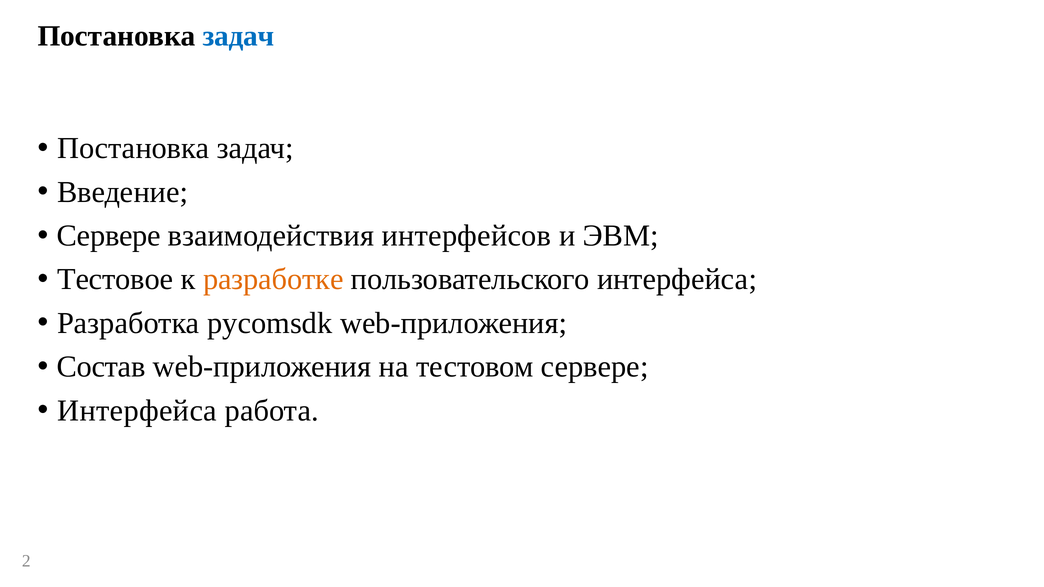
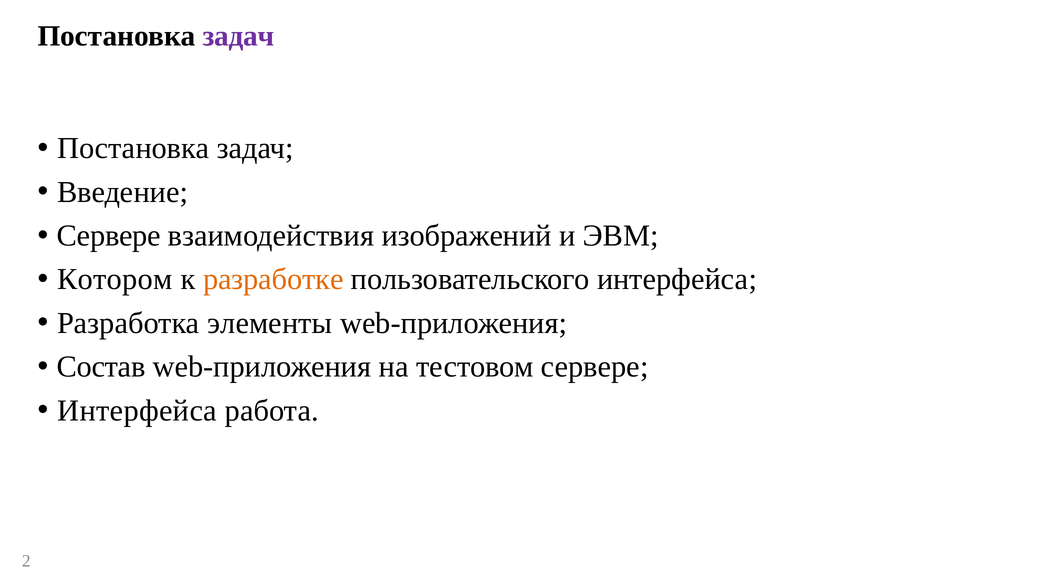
задач at (238, 36) colour: blue -> purple
интерфейсов: интерфейсов -> изображений
Тестовое: Тестовое -> Котором
pycomsdk: pycomsdk -> элементы
